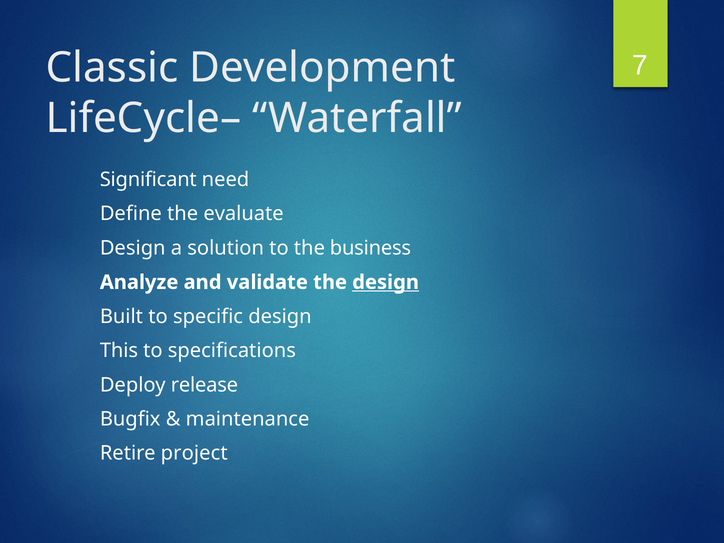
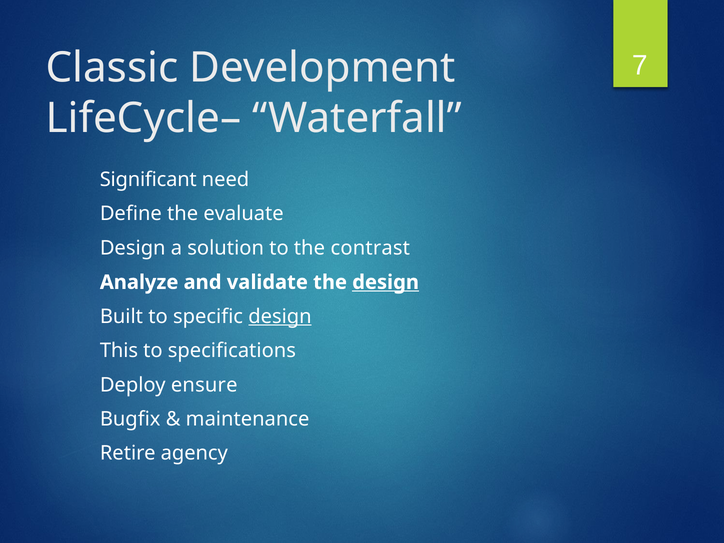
business: business -> contrast
design at (280, 316) underline: none -> present
release: release -> ensure
project: project -> agency
